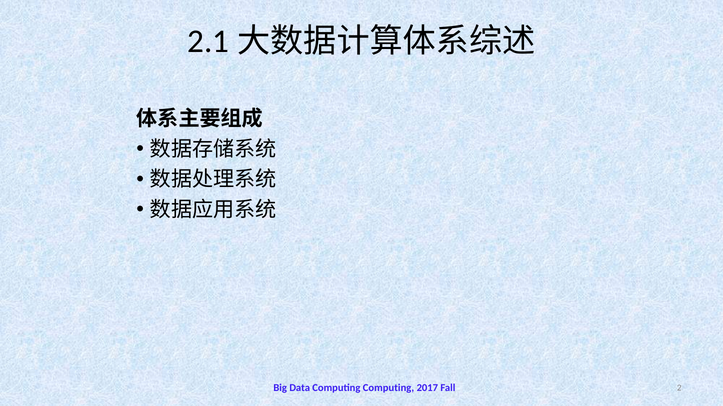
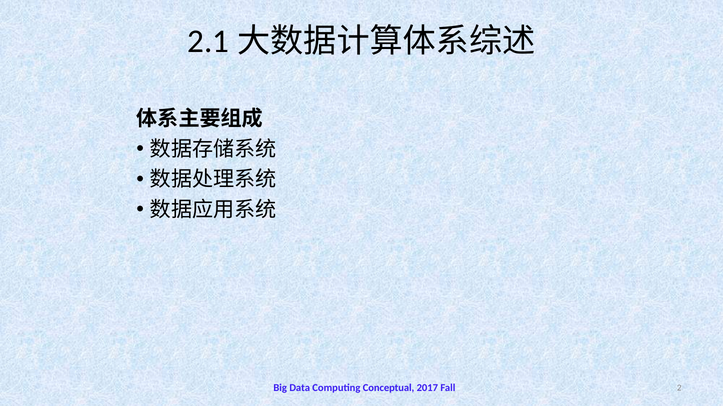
Computing Computing: Computing -> Conceptual
